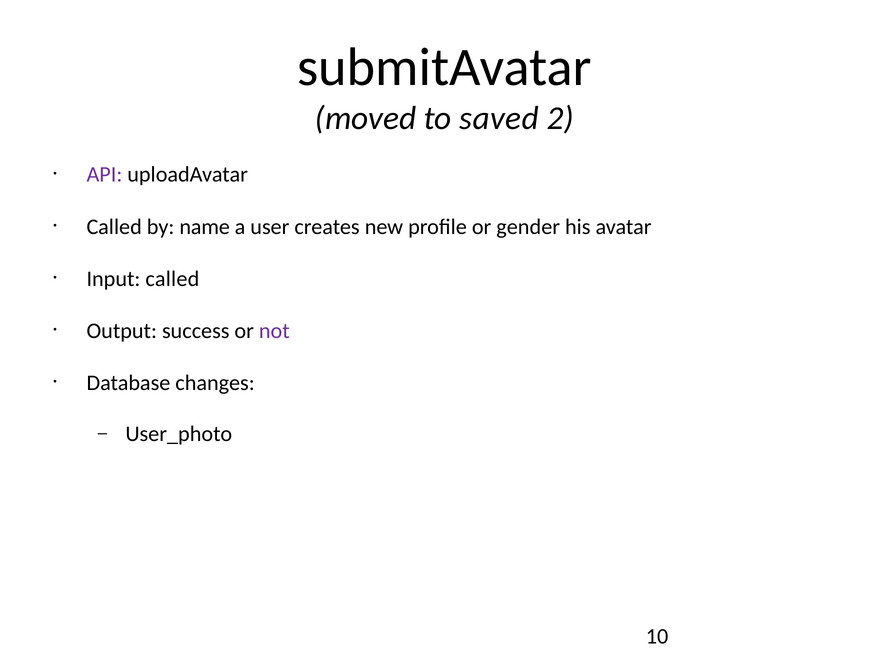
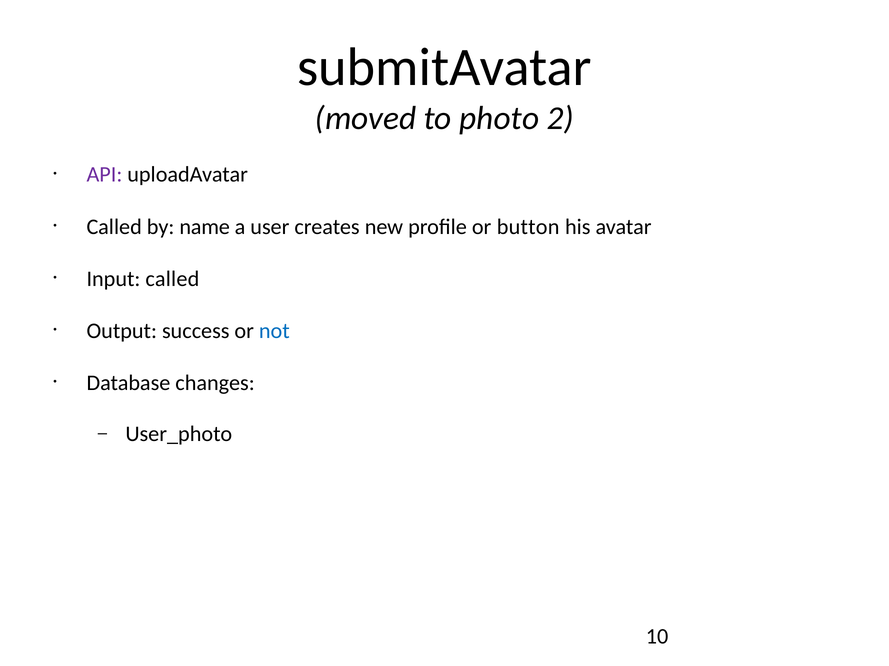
saved: saved -> photo
gender: gender -> button
not colour: purple -> blue
